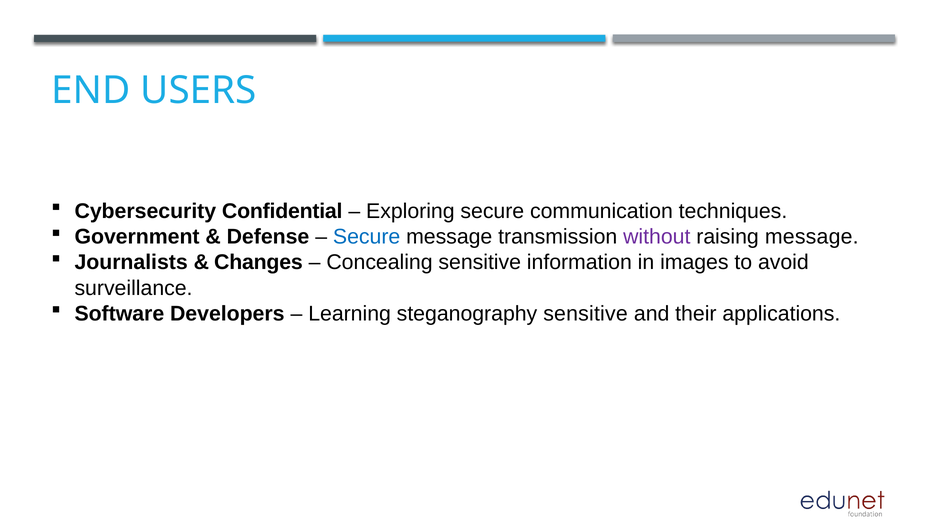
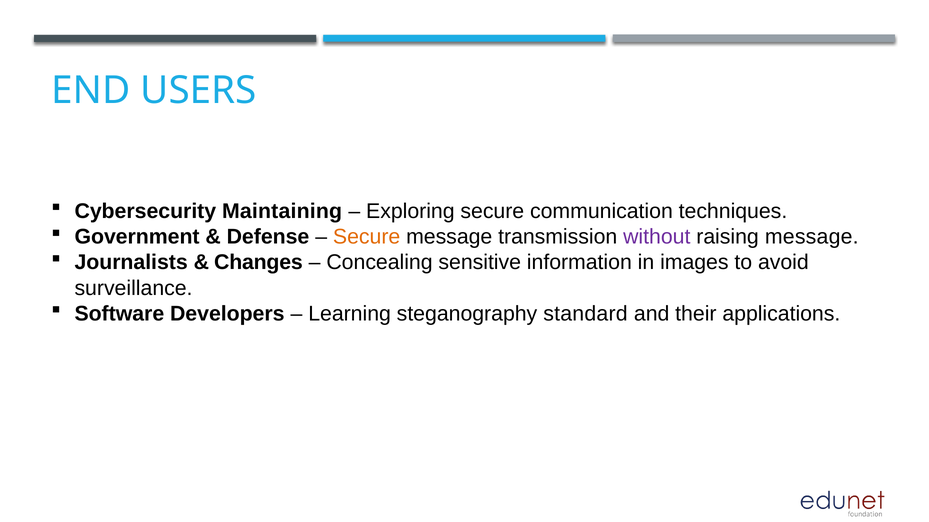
Confidential: Confidential -> Maintaining
Secure at (367, 237) colour: blue -> orange
steganography sensitive: sensitive -> standard
